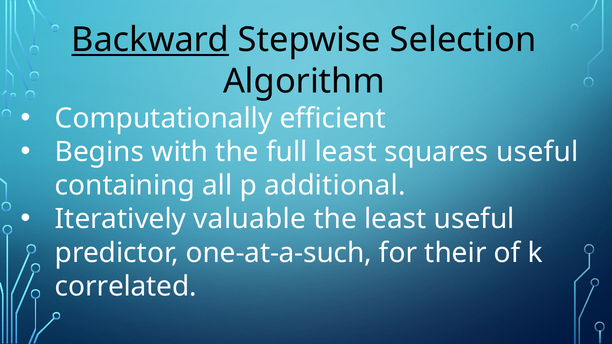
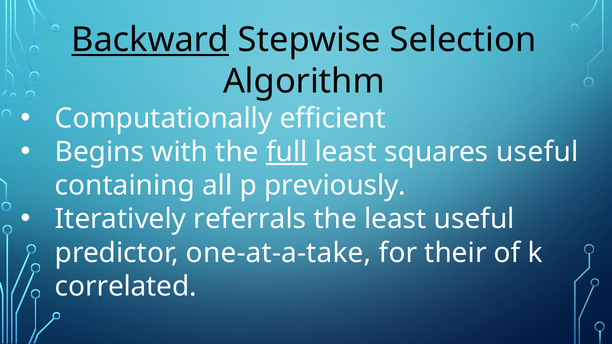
full underline: none -> present
additional: additional -> previously
valuable: valuable -> referrals
one-at-a-such: one-at-a-such -> one-at-a-take
